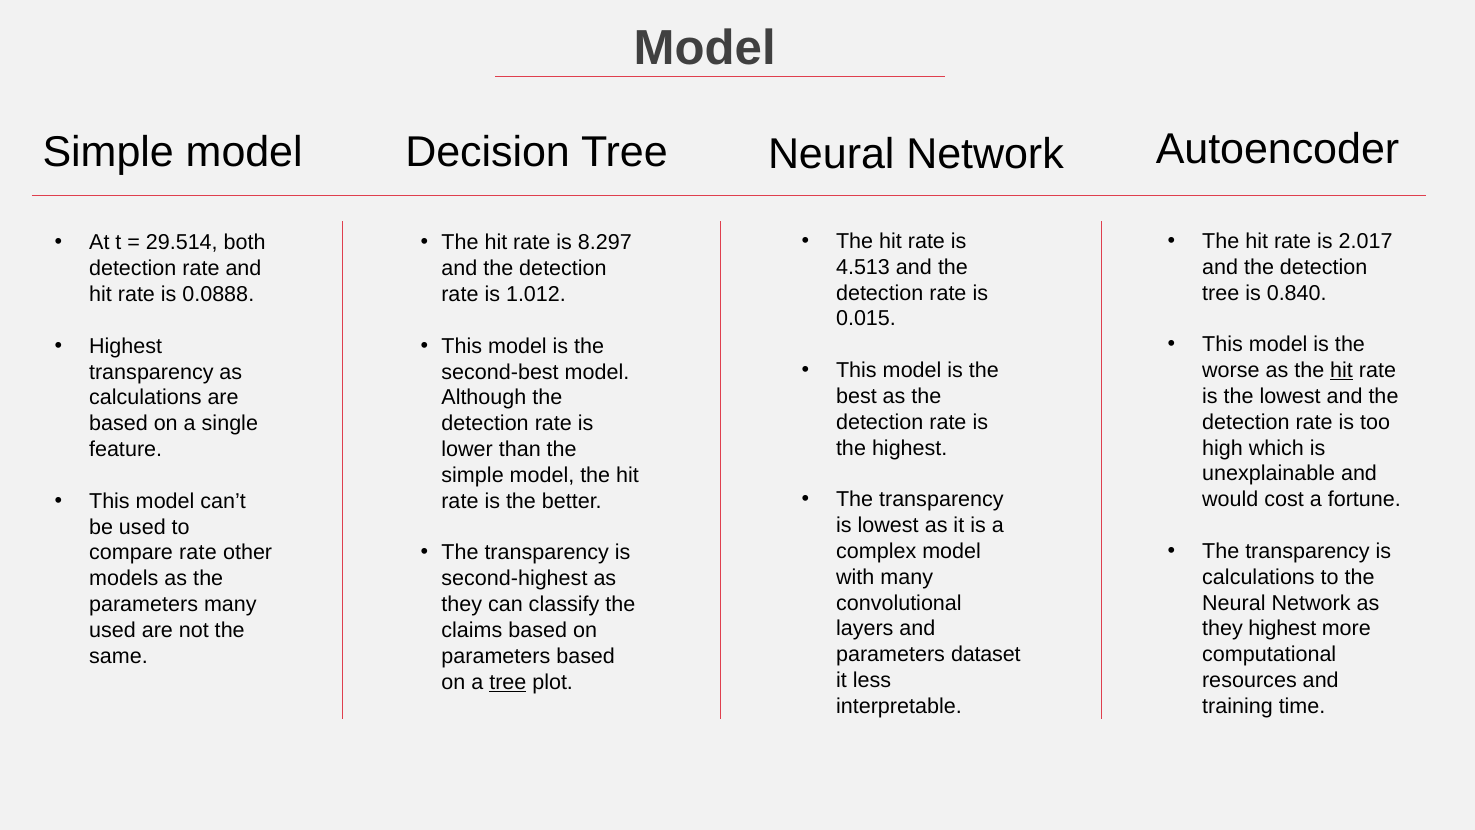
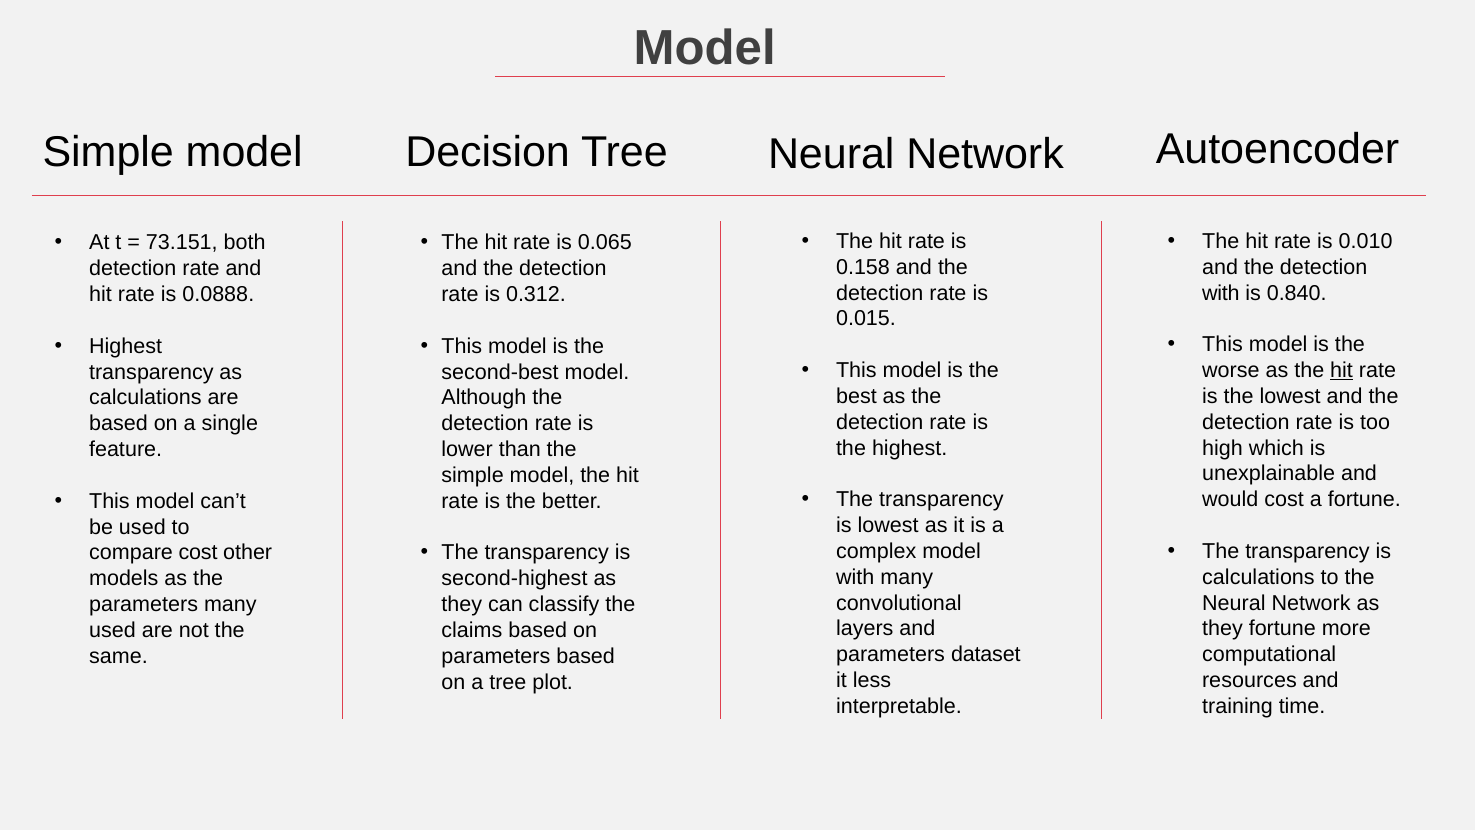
2.017: 2.017 -> 0.010
29.514: 29.514 -> 73.151
8.297: 8.297 -> 0.065
4.513: 4.513 -> 0.158
tree at (1221, 293): tree -> with
1.012: 1.012 -> 0.312
compare rate: rate -> cost
they highest: highest -> fortune
tree at (508, 682) underline: present -> none
